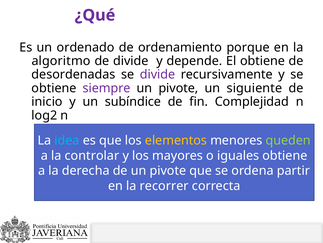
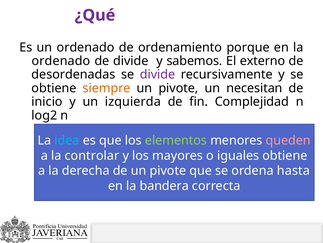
algoritmo at (61, 61): algoritmo -> ordenado
depende: depende -> sabemos
El obtiene: obtiene -> externo
siempre colour: purple -> orange
siguiente: siguiente -> necesitan
subíndice: subíndice -> izquierda
elementos colour: yellow -> light green
queden colour: light green -> pink
partir: partir -> hasta
recorrer: recorrer -> bandera
